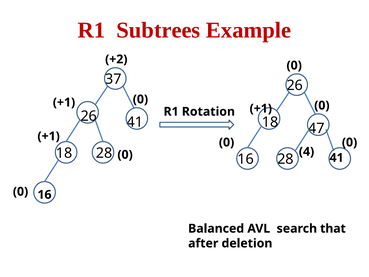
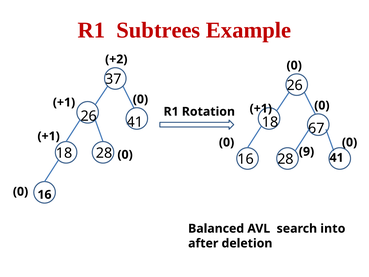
47: 47 -> 67
4: 4 -> 9
that: that -> into
